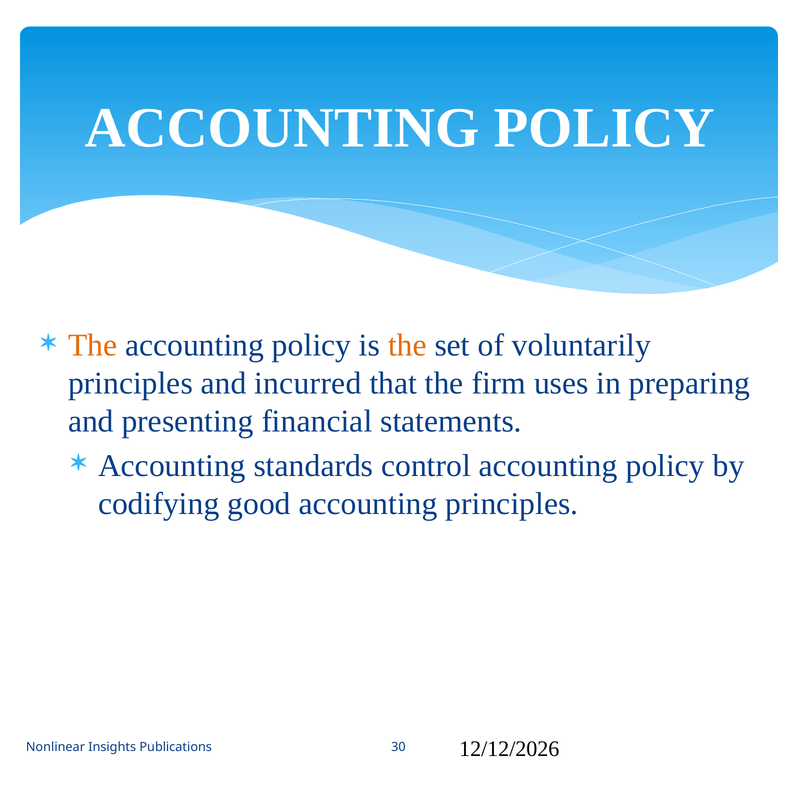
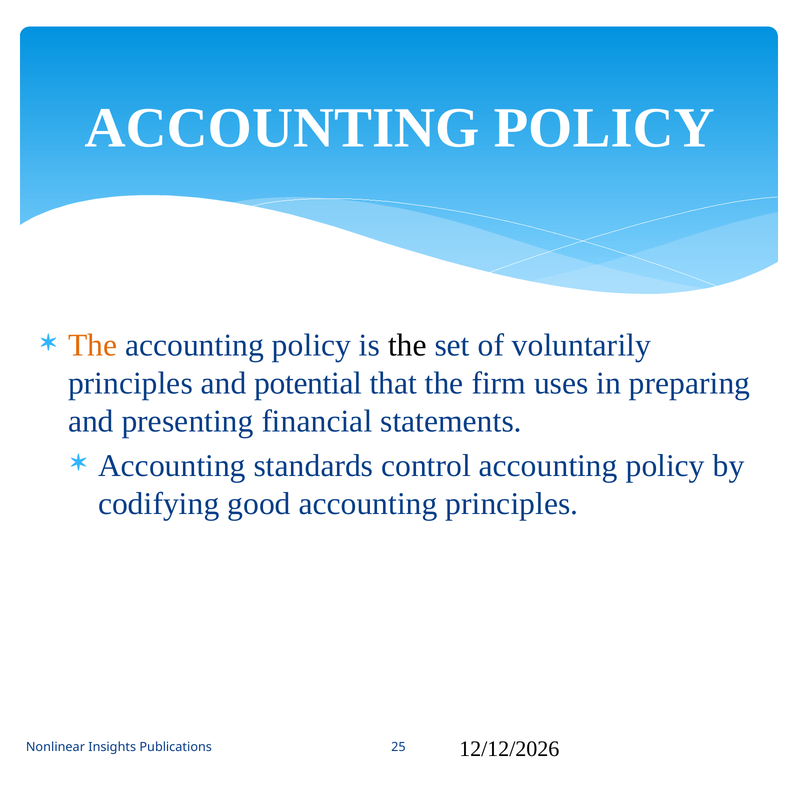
the at (407, 345) colour: orange -> black
incurred: incurred -> potential
30: 30 -> 25
